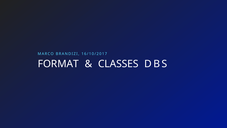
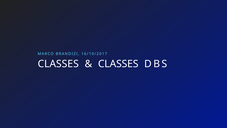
FORMAT at (58, 64): FORMAT -> CLASSES
